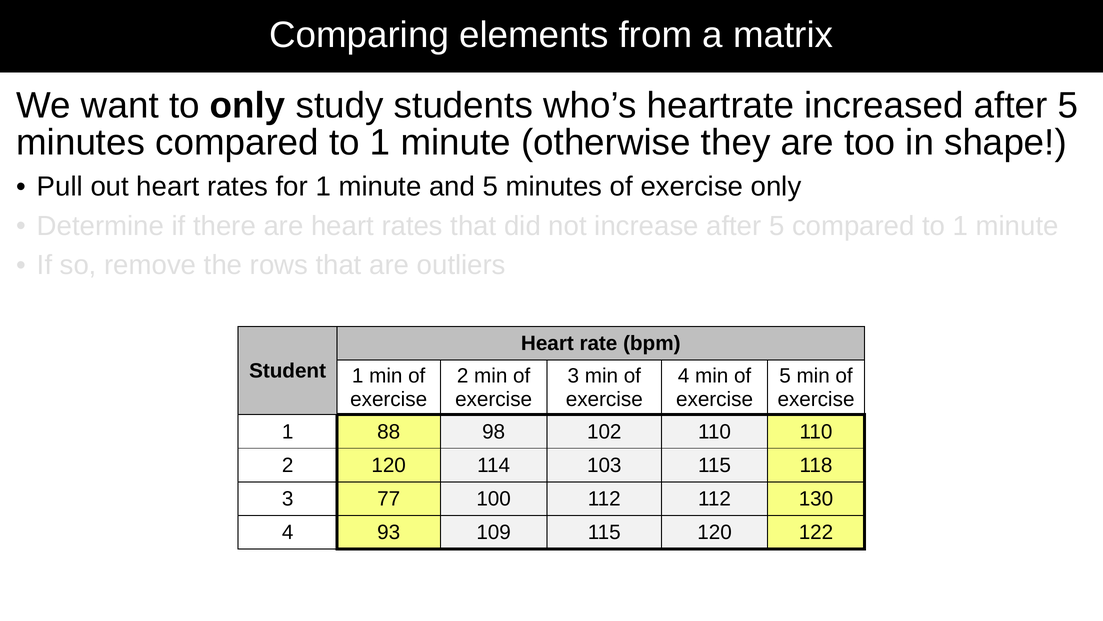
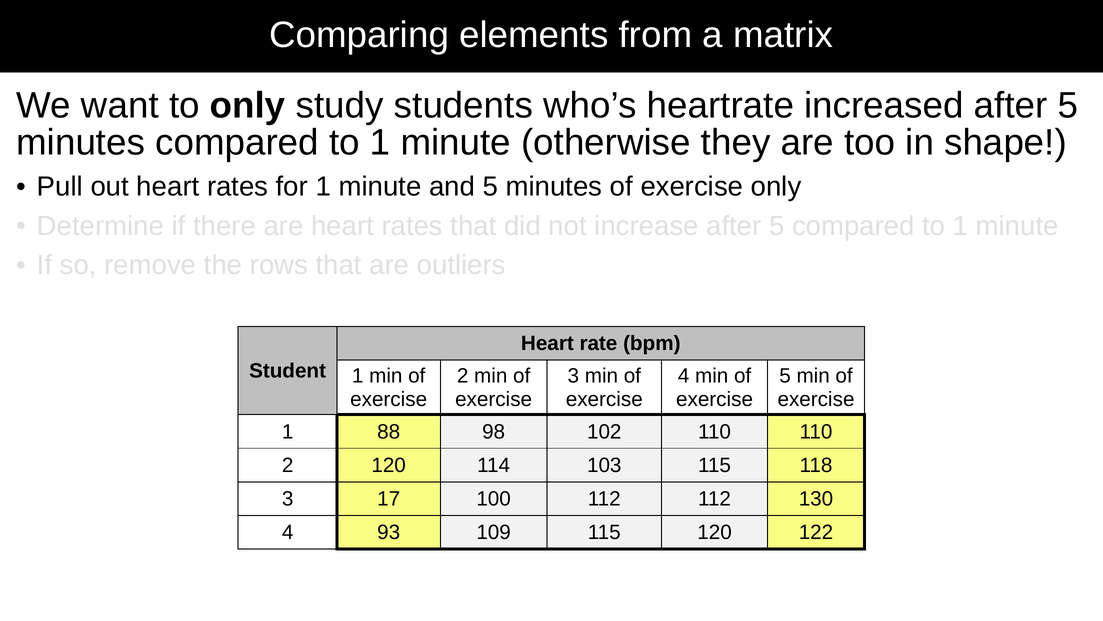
77: 77 -> 17
